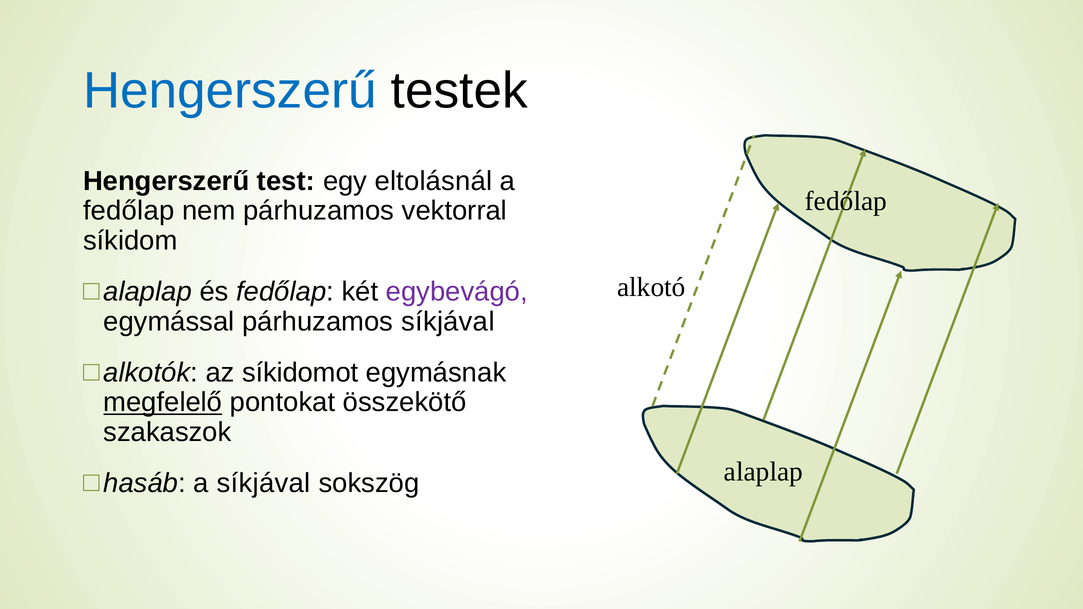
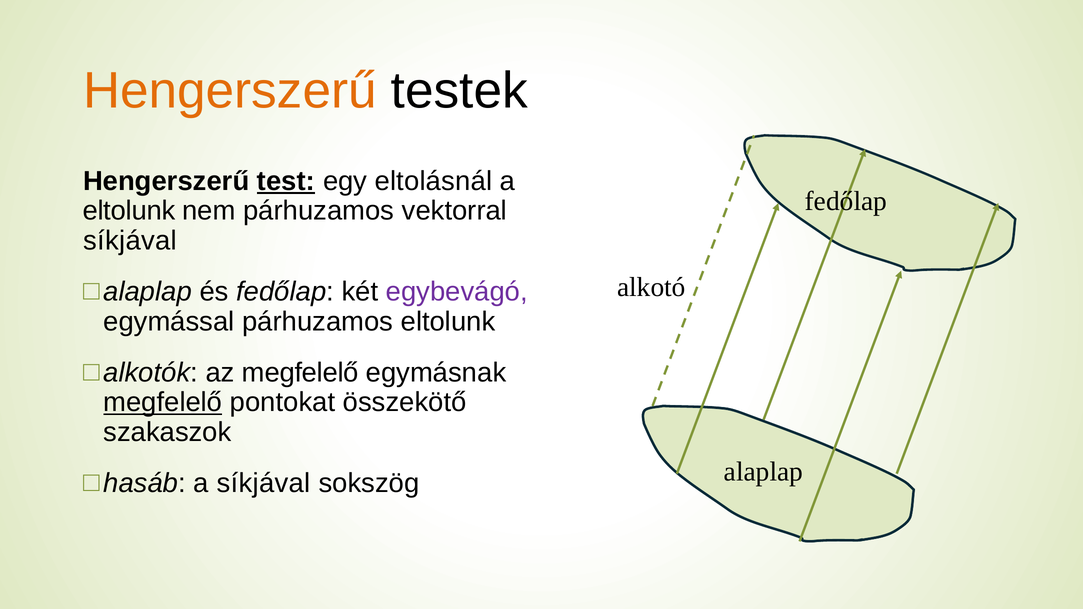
Hengerszerű at (230, 91) colour: blue -> orange
test underline: none -> present
fedőlap at (129, 211): fedőlap -> eltolunk
síkidom at (130, 241): síkidom -> síkjával
párhuzamos síkjával: síkjával -> eltolunk
az síkidomot: síkidomot -> megfelelő
